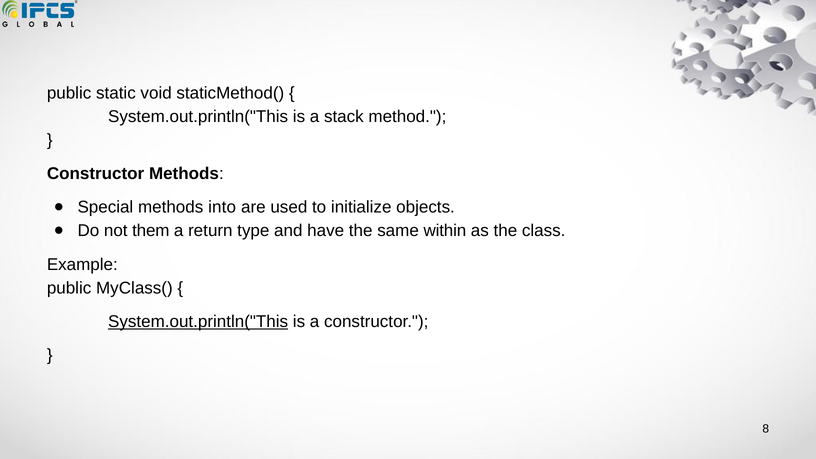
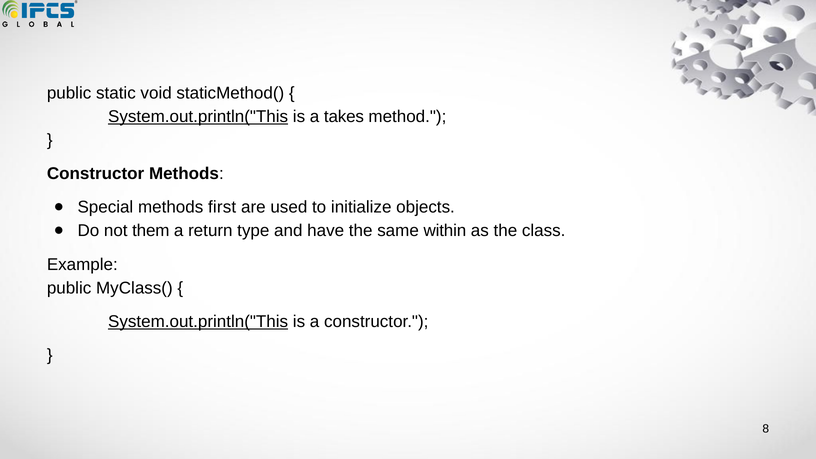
System.out.println("This at (198, 117) underline: none -> present
stack: stack -> takes
into: into -> first
